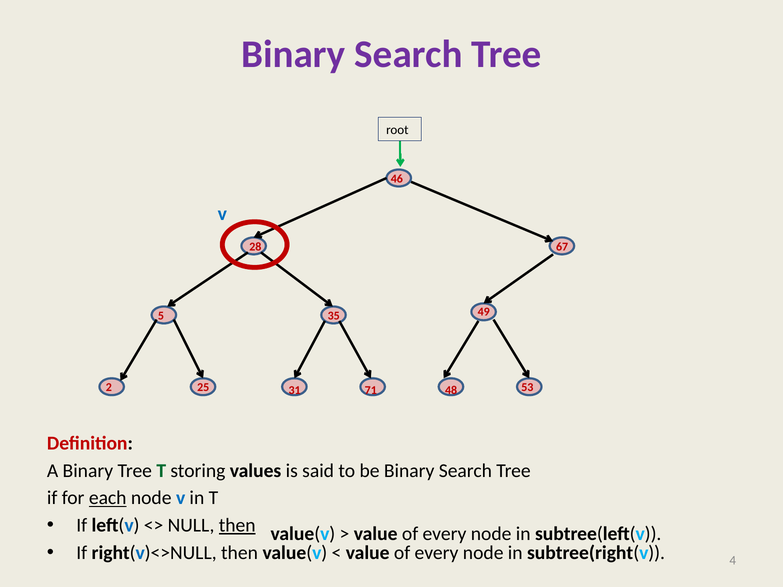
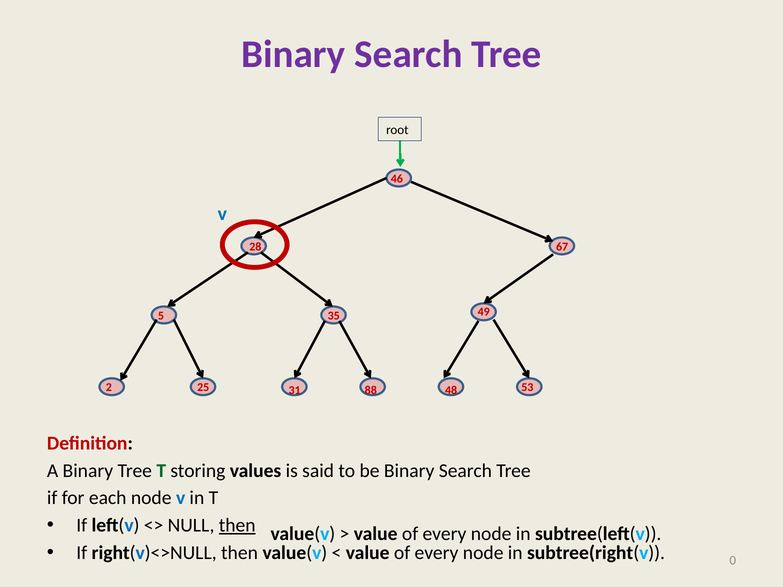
71: 71 -> 88
each underline: present -> none
4: 4 -> 0
